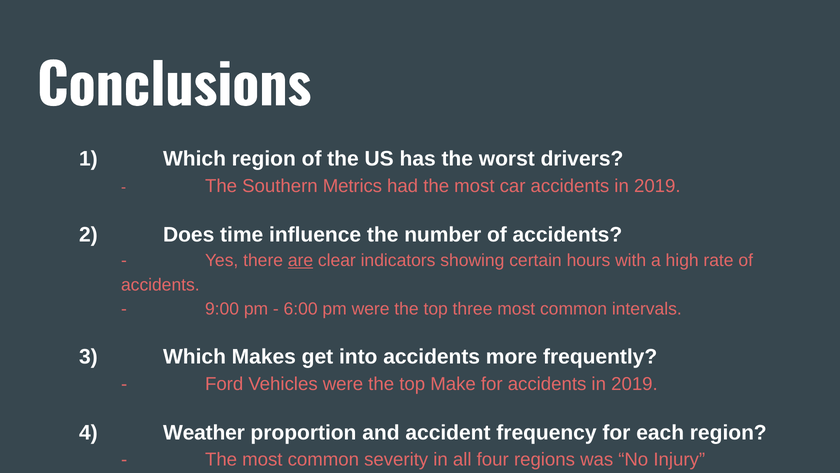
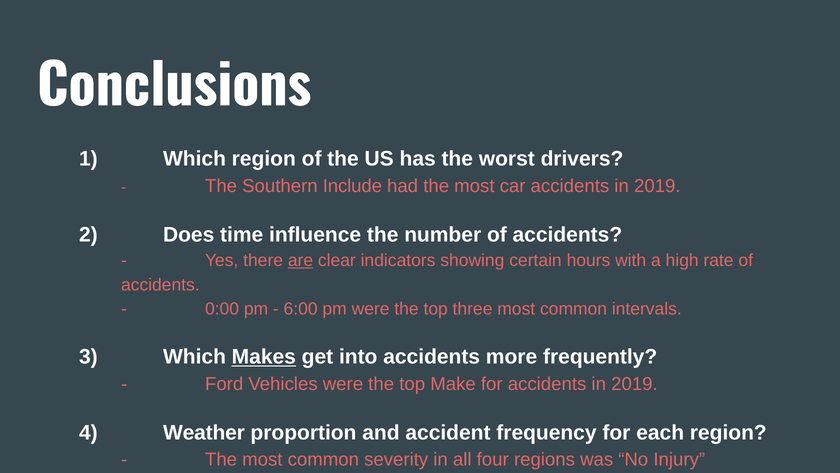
Metrics: Metrics -> Include
9:00: 9:00 -> 0:00
Makes underline: none -> present
